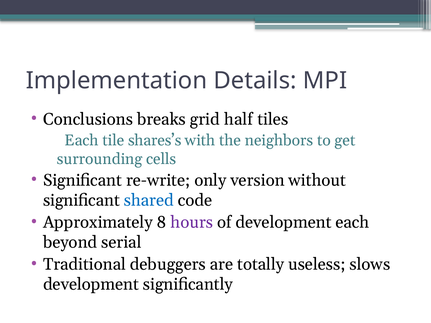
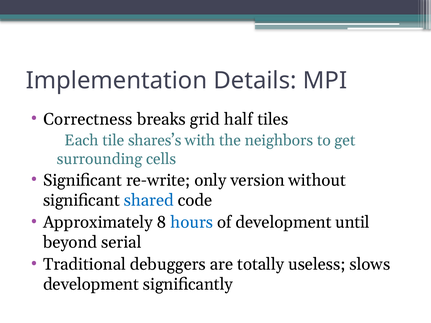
Conclusions: Conclusions -> Correctness
hours colour: purple -> blue
development each: each -> until
